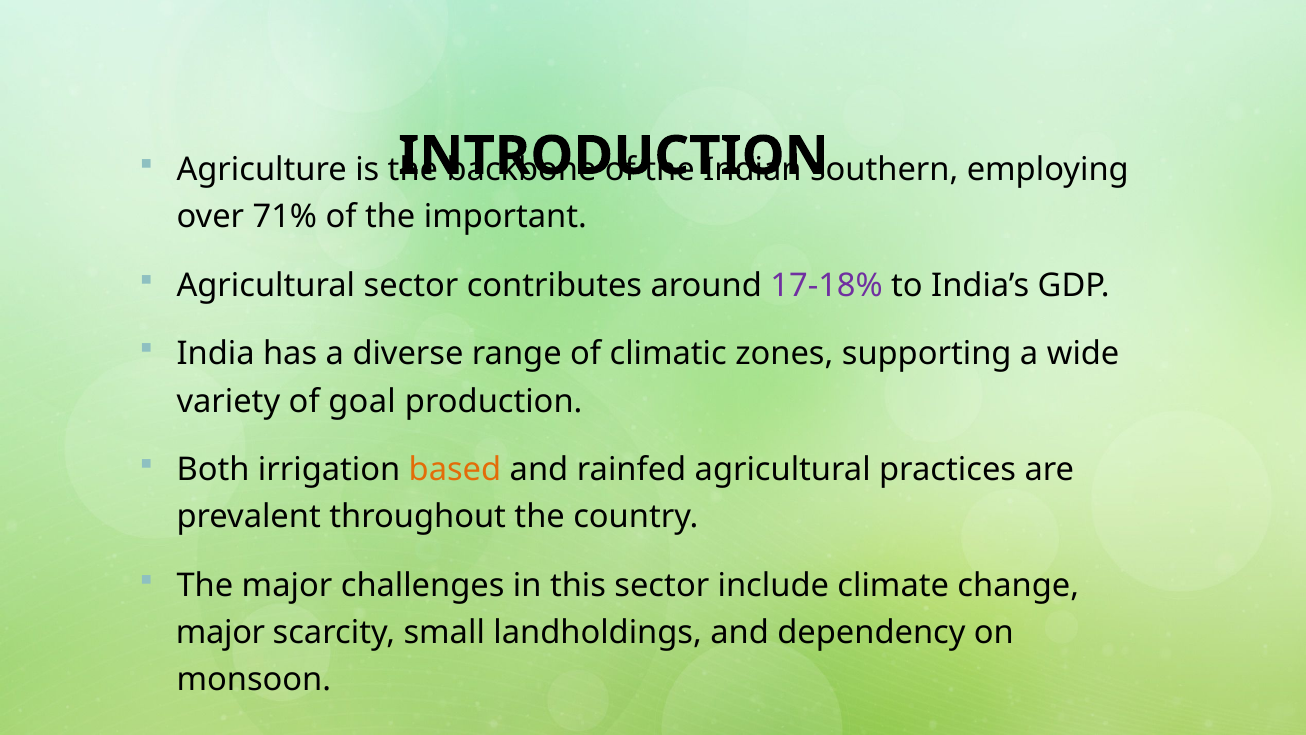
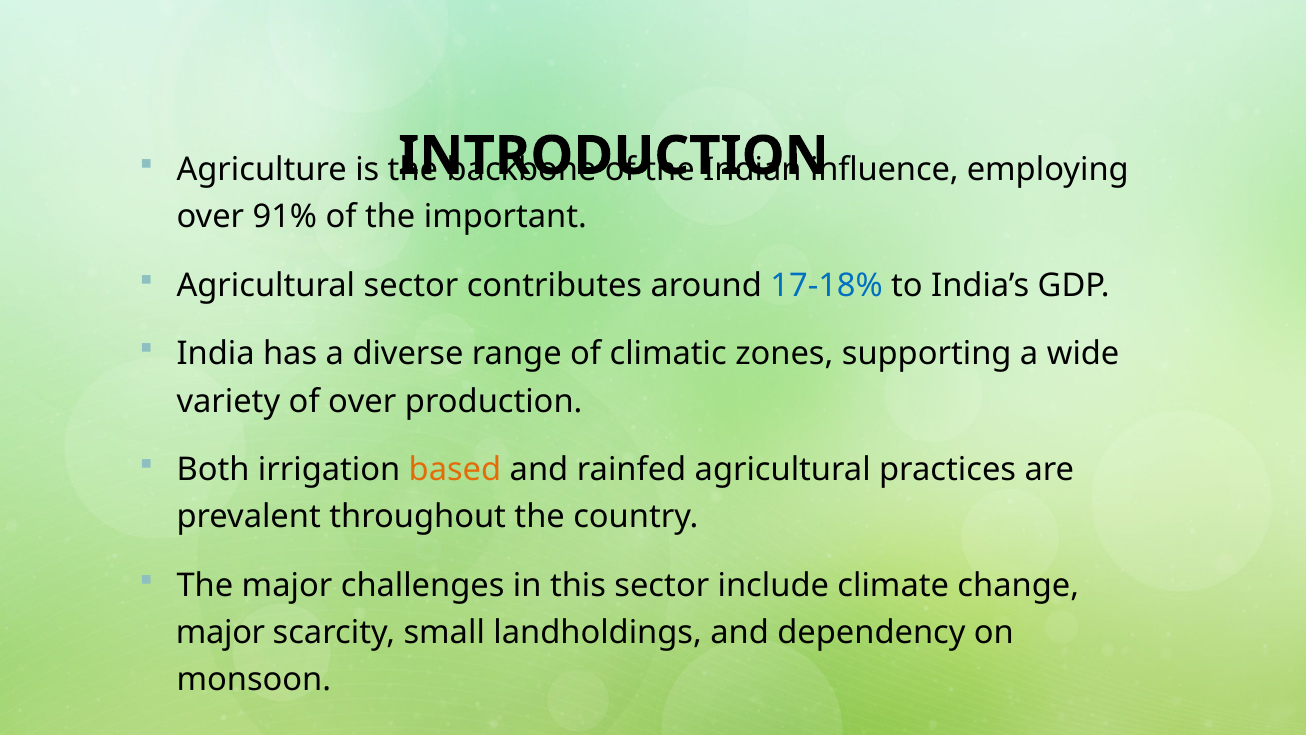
southern: southern -> influence
71%: 71% -> 91%
17-18% colour: purple -> blue
of goal: goal -> over
